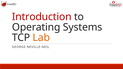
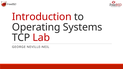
Lab colour: orange -> red
